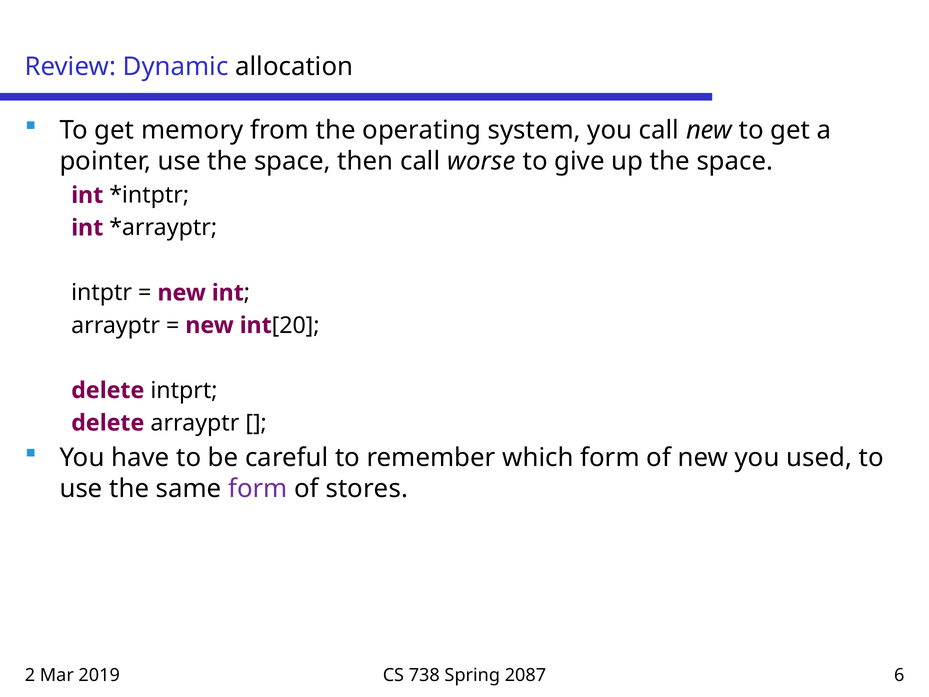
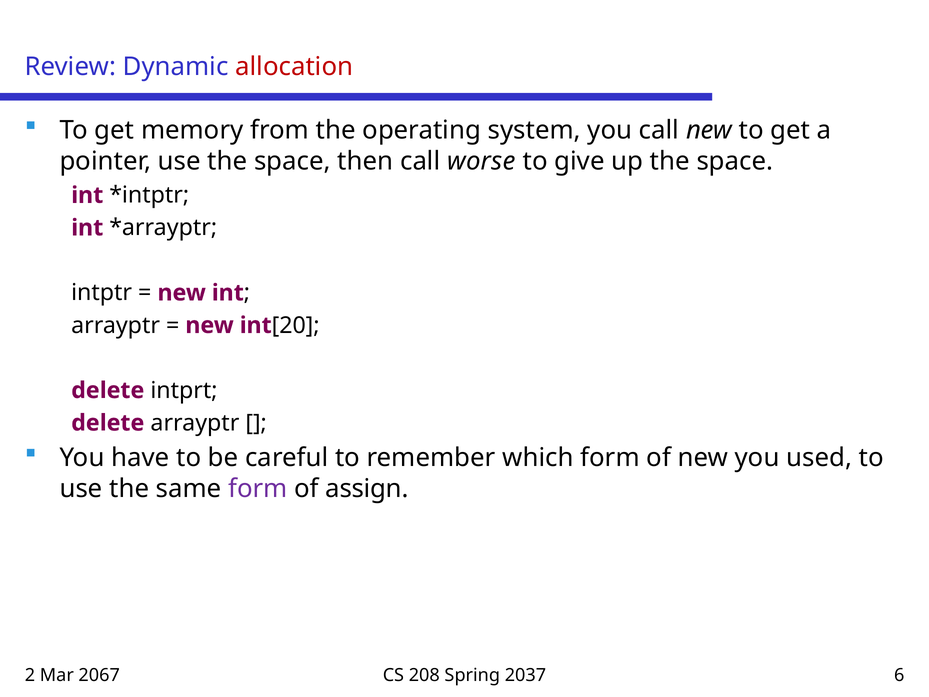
allocation colour: black -> red
stores: stores -> assign
2019: 2019 -> 2067
738: 738 -> 208
2087: 2087 -> 2037
